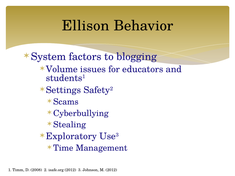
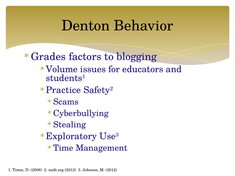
Ellison: Ellison -> Denton
System: System -> Grades
Settings: Settings -> Practice
